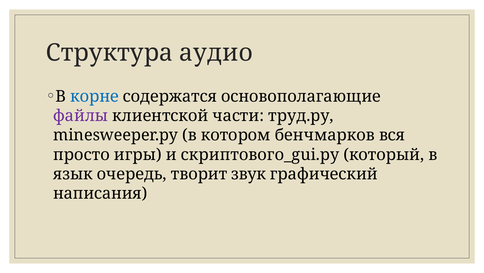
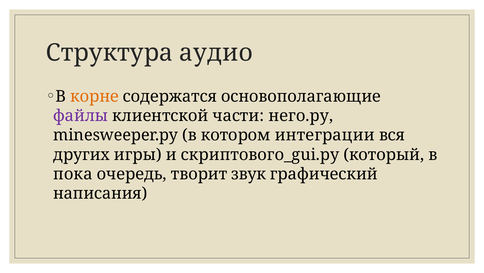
корне colour: blue -> orange
труд.py: труд.py -> него.py
бенчмарков: бенчмарков -> интеграции
просто: просто -> других
язык: язык -> пока
